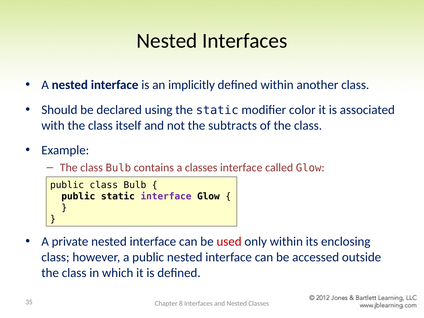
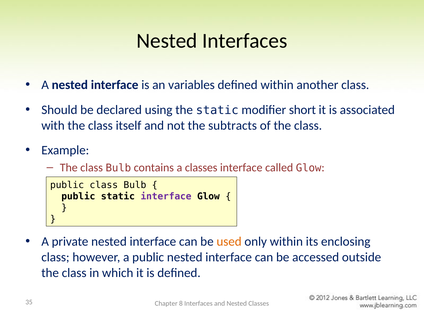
implicitly: implicitly -> variables
color: color -> short
used colour: red -> orange
